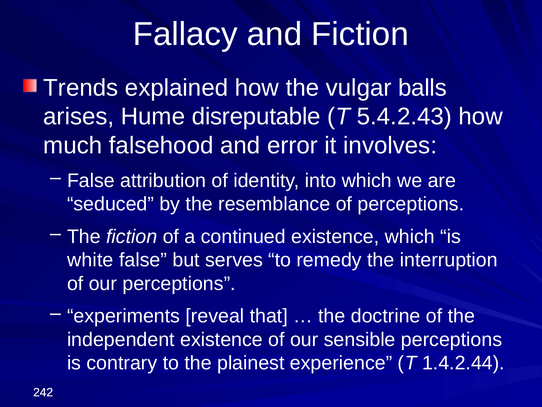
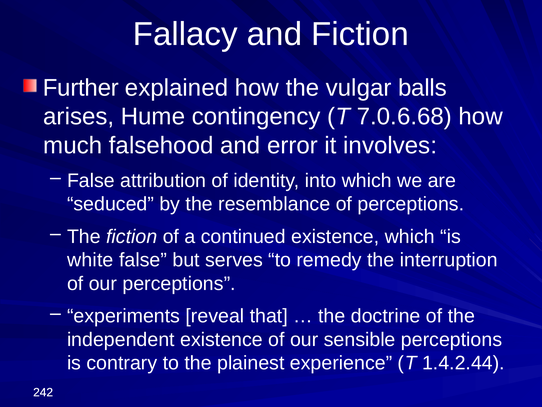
Trends: Trends -> Further
disreputable: disreputable -> contingency
5.4.2.43: 5.4.2.43 -> 7.0.6.68
